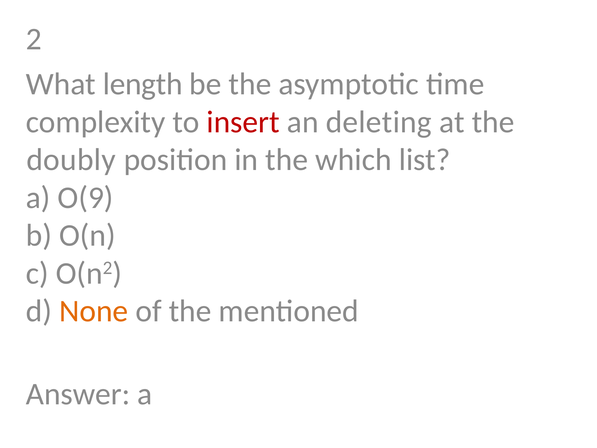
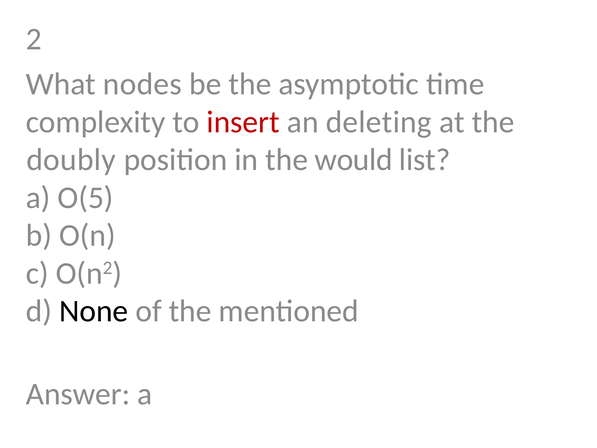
length: length -> nodes
which: which -> would
O(9: O(9 -> O(5
None colour: orange -> black
